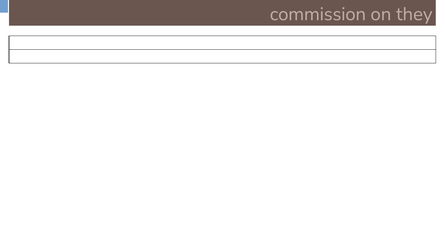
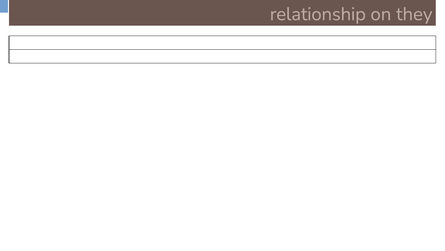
commission: commission -> relationship
